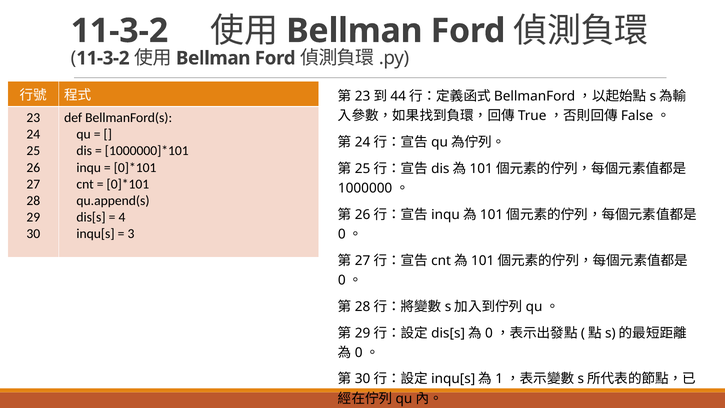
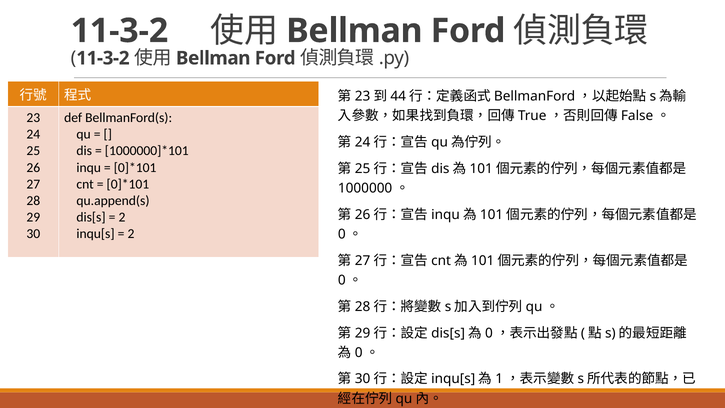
4 at (122, 217): 4 -> 2
3 at (131, 234): 3 -> 2
